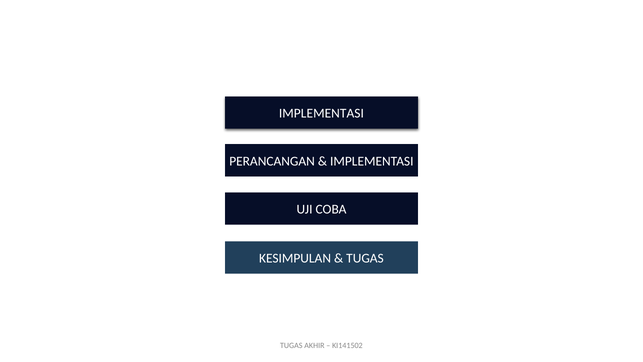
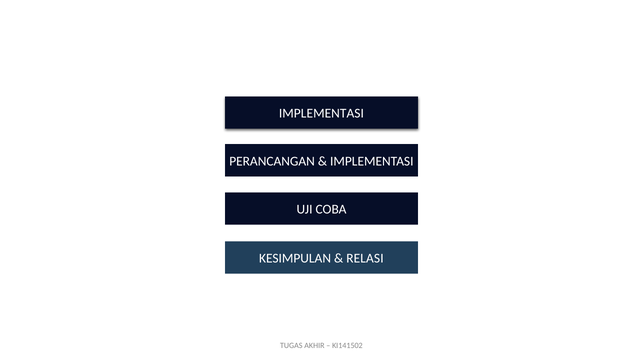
TUGAS at (365, 258): TUGAS -> RELASI
